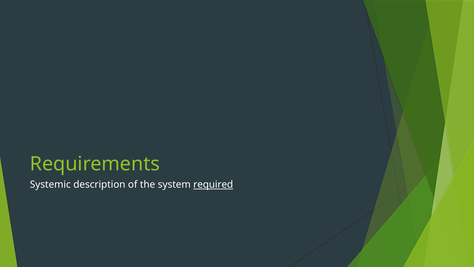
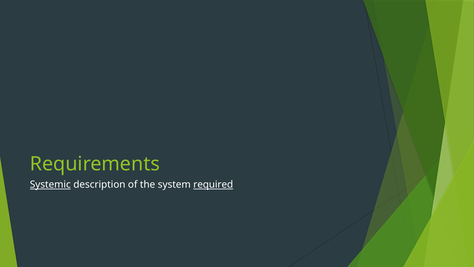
Systemic underline: none -> present
